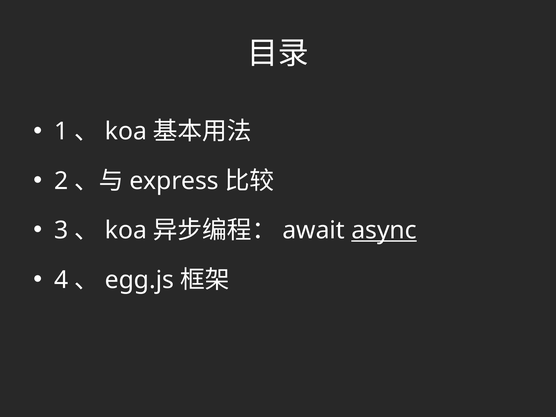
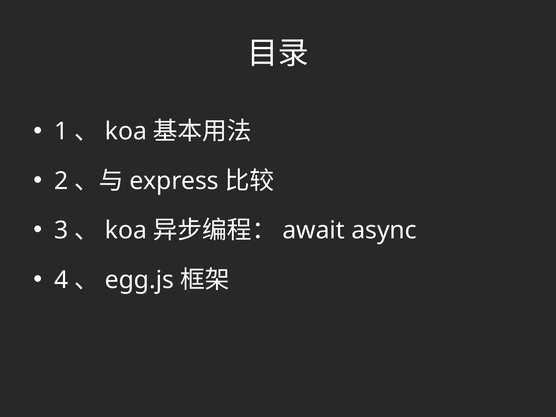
async underline: present -> none
